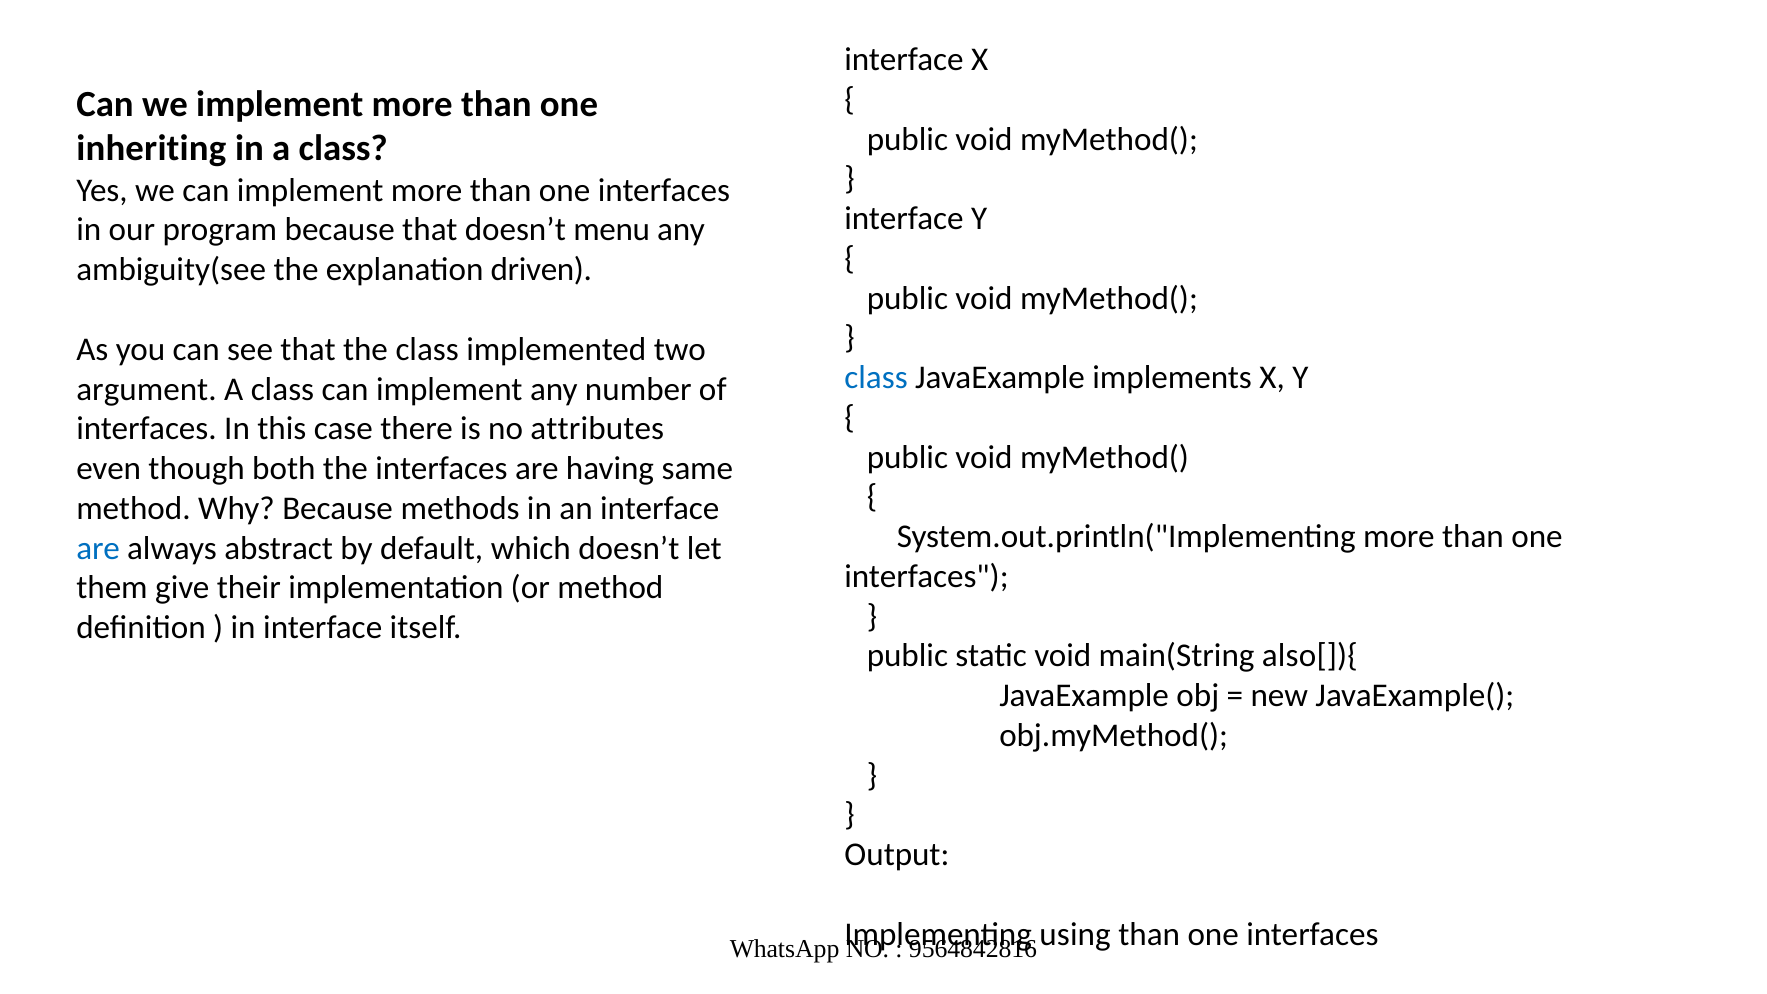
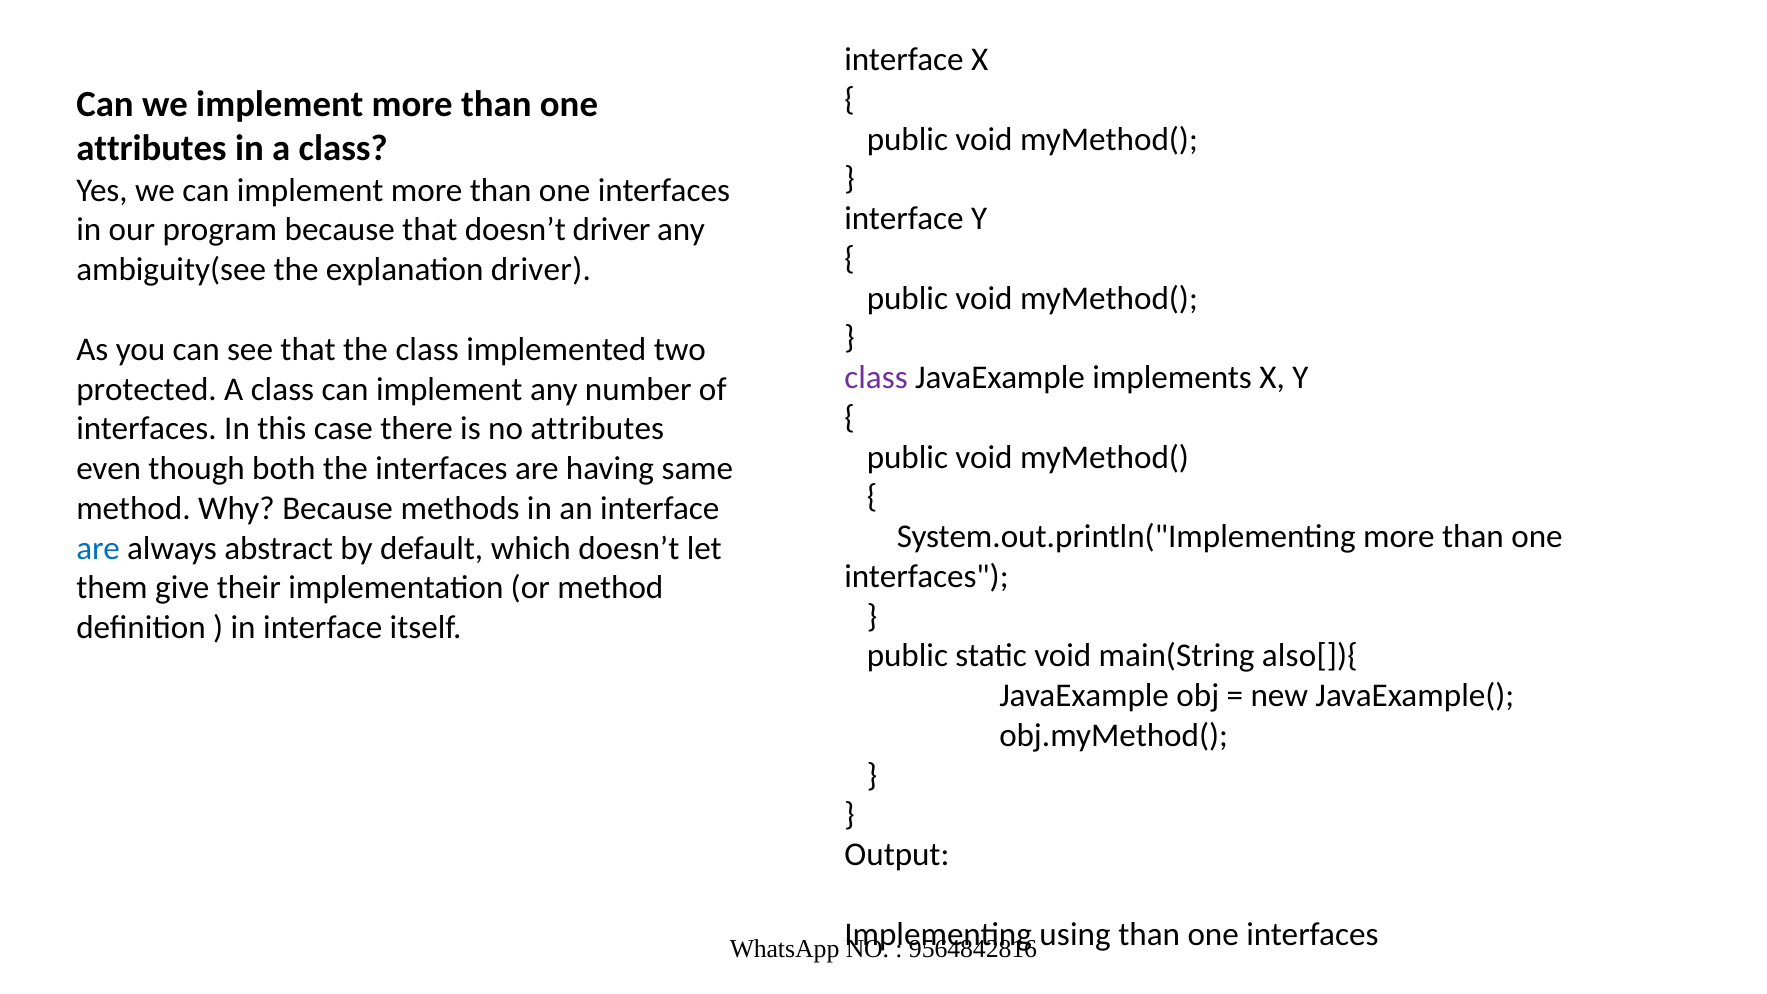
inheriting at (151, 149): inheriting -> attributes
doesn’t menu: menu -> driver
explanation driven: driven -> driver
class at (876, 378) colour: blue -> purple
argument: argument -> protected
